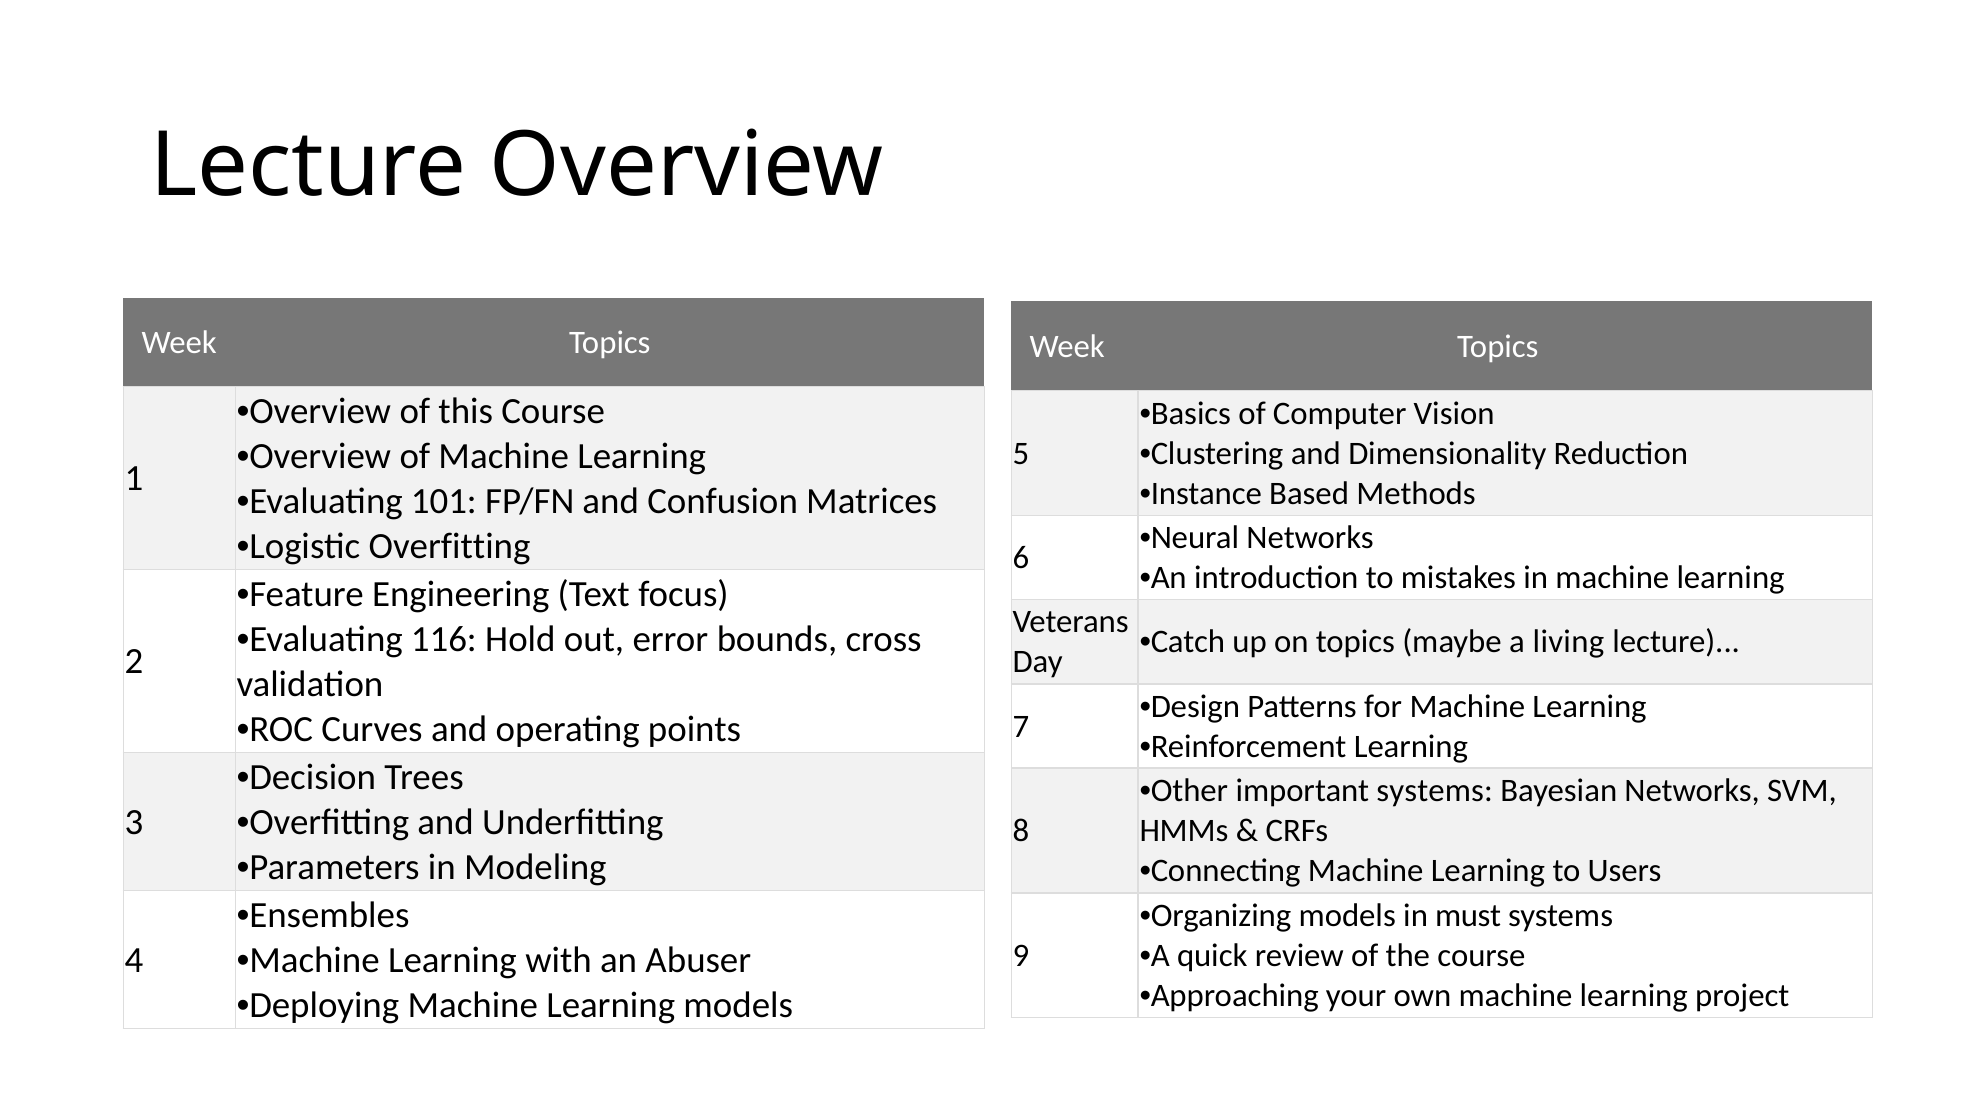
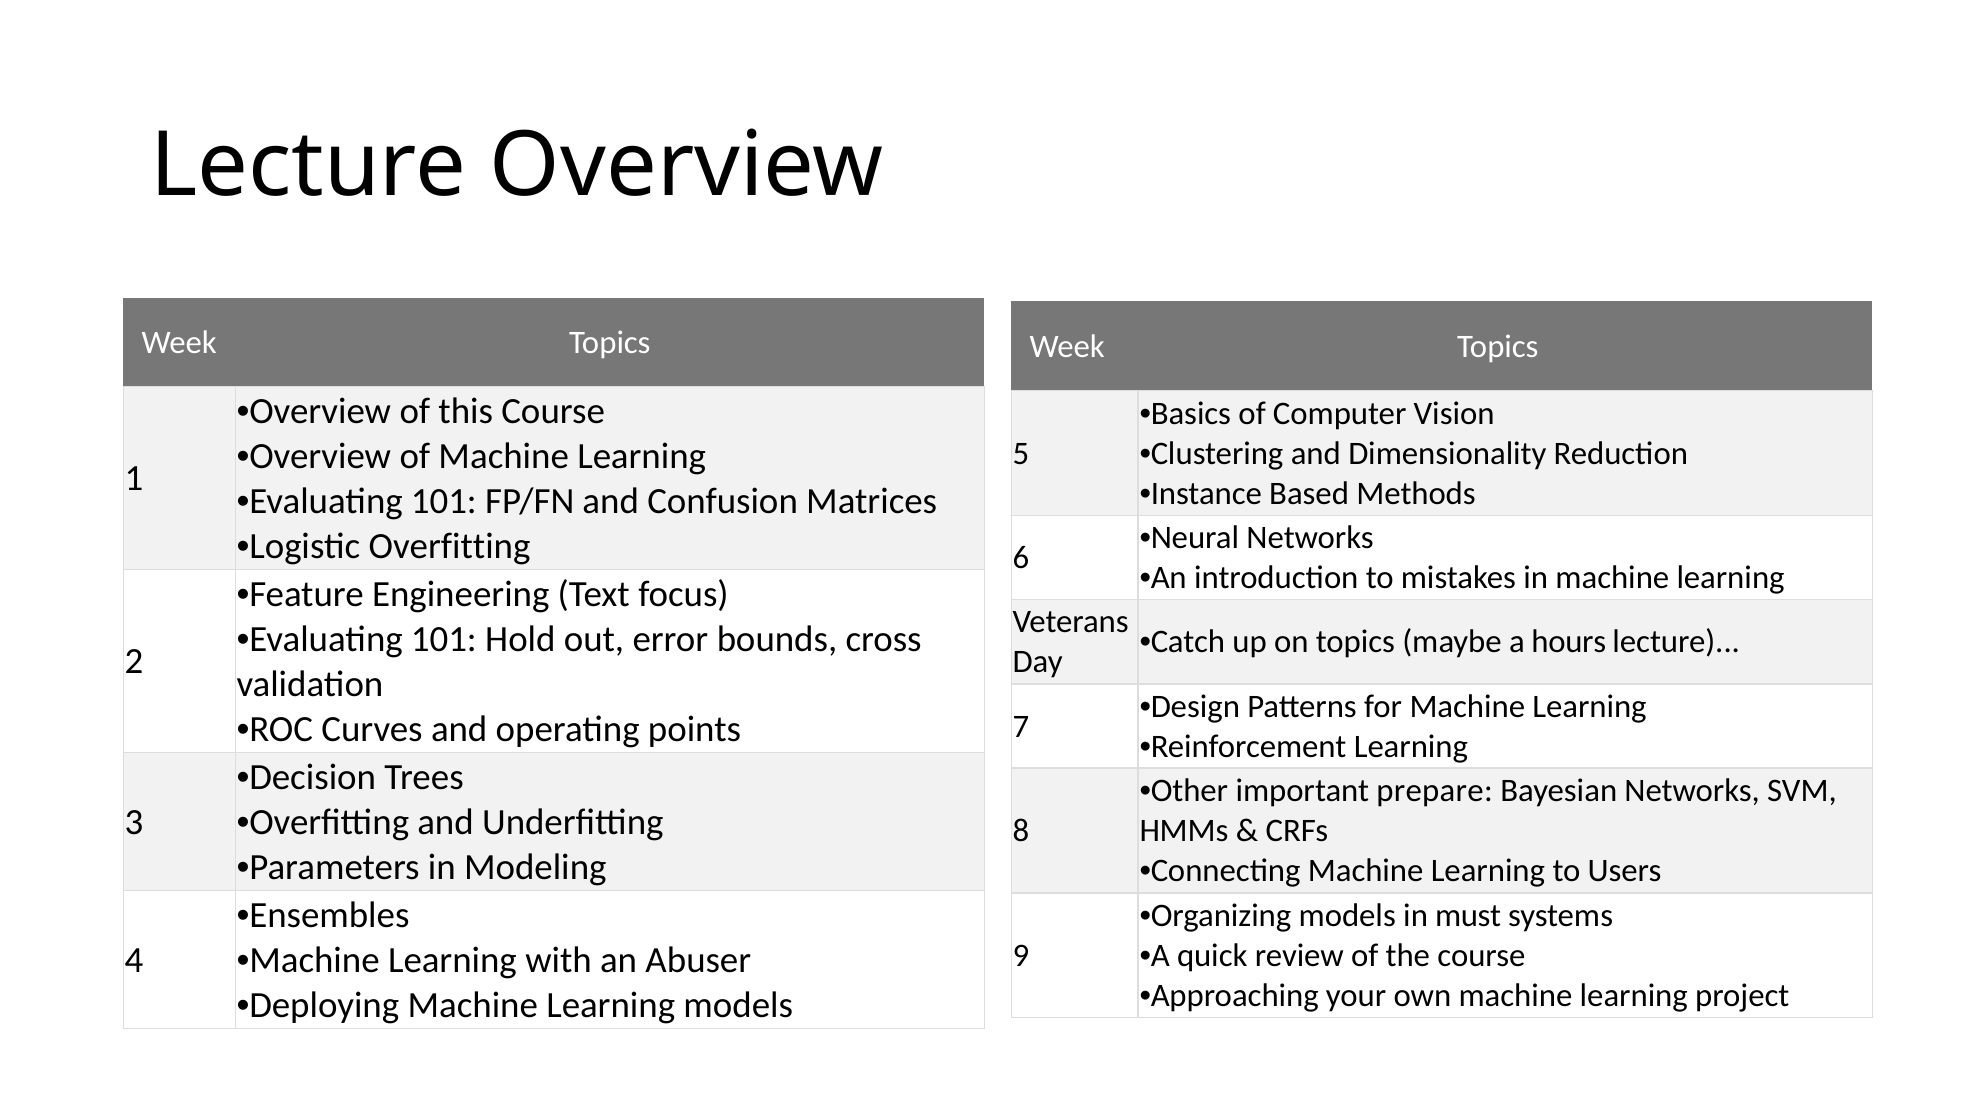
116 at (444, 639): 116 -> 101
living: living -> hours
important systems: systems -> prepare
